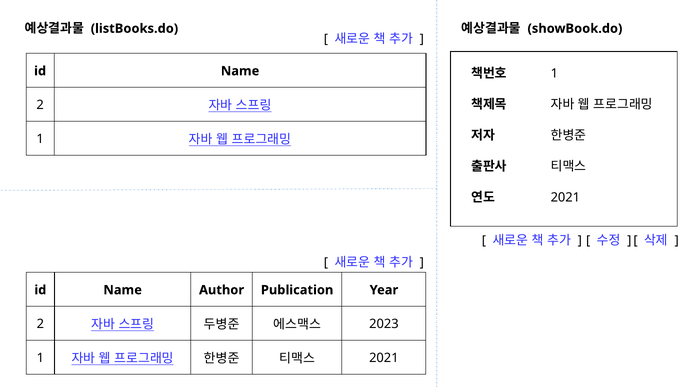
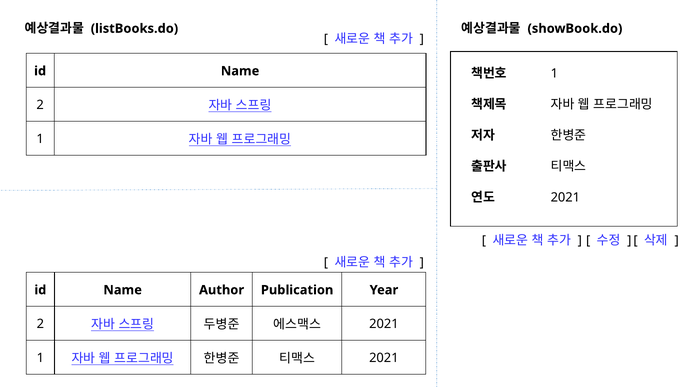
2023 at (384, 324): 2023 -> 2021
